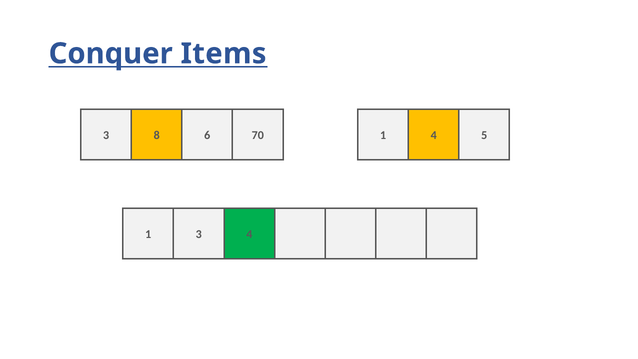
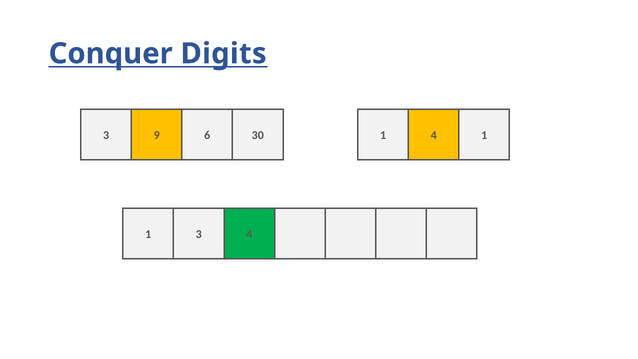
Items: Items -> Digits
8: 8 -> 9
70: 70 -> 30
4 5: 5 -> 1
